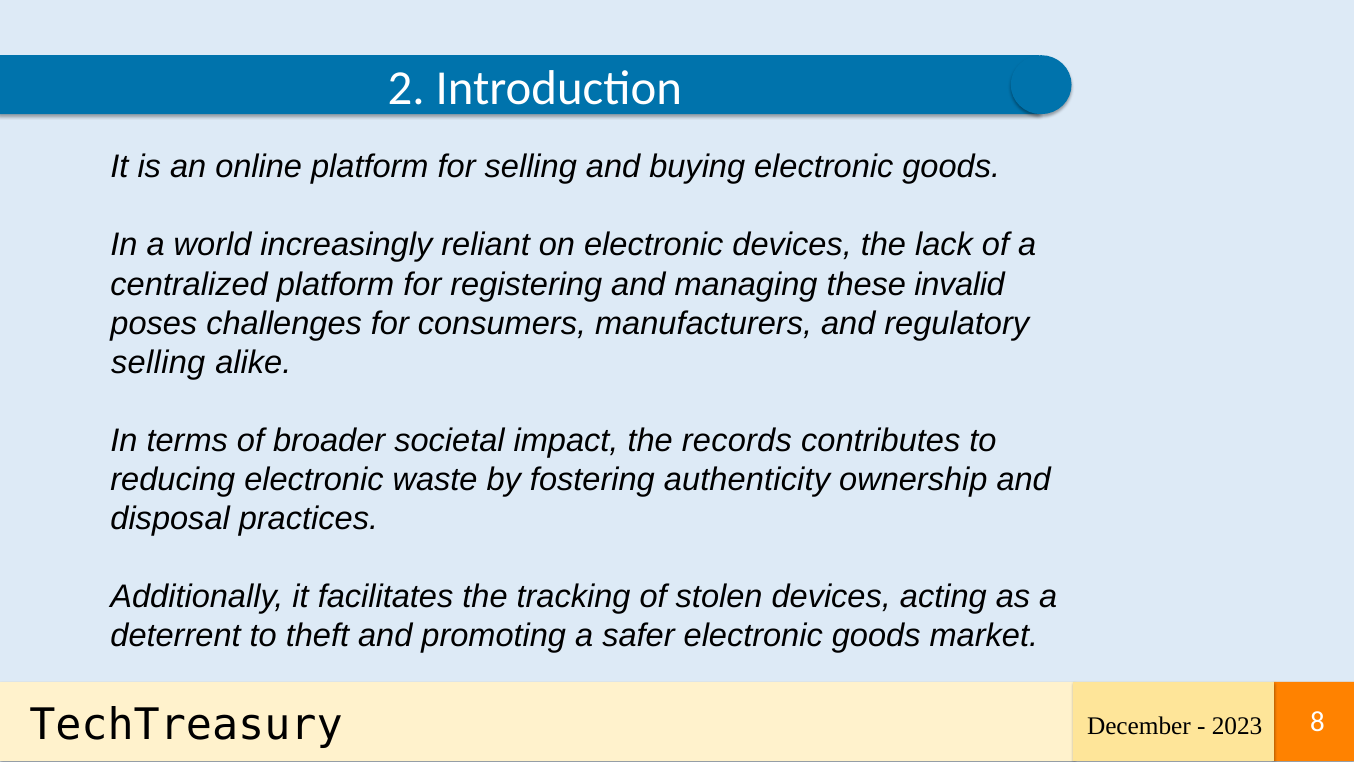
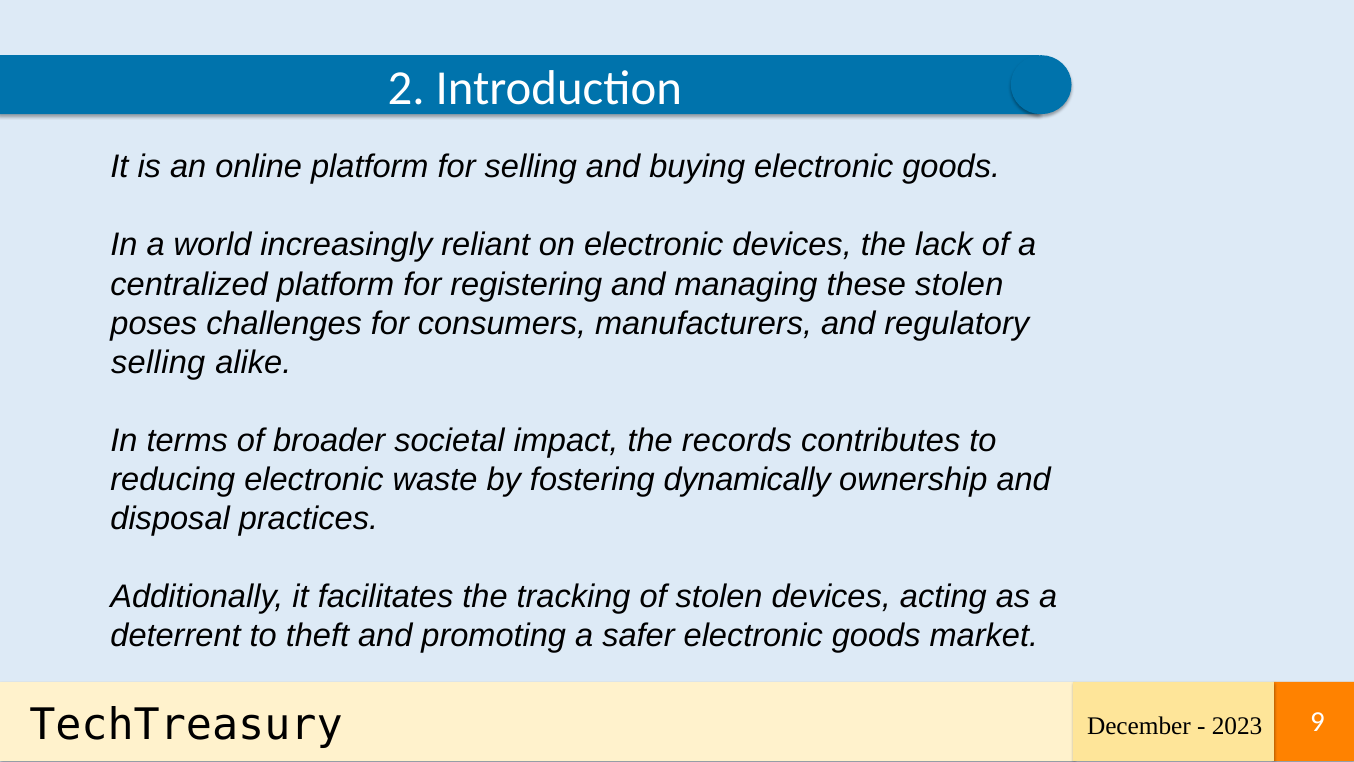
these invalid: invalid -> stolen
authenticity: authenticity -> dynamically
8: 8 -> 9
